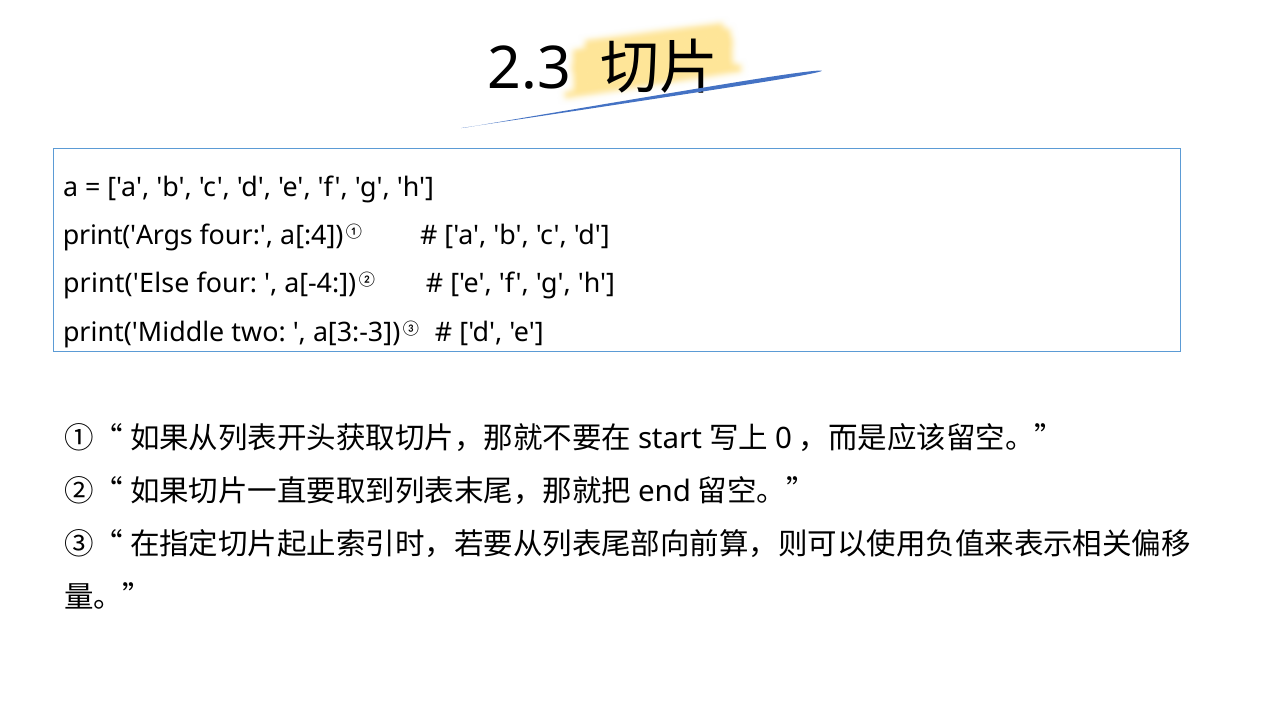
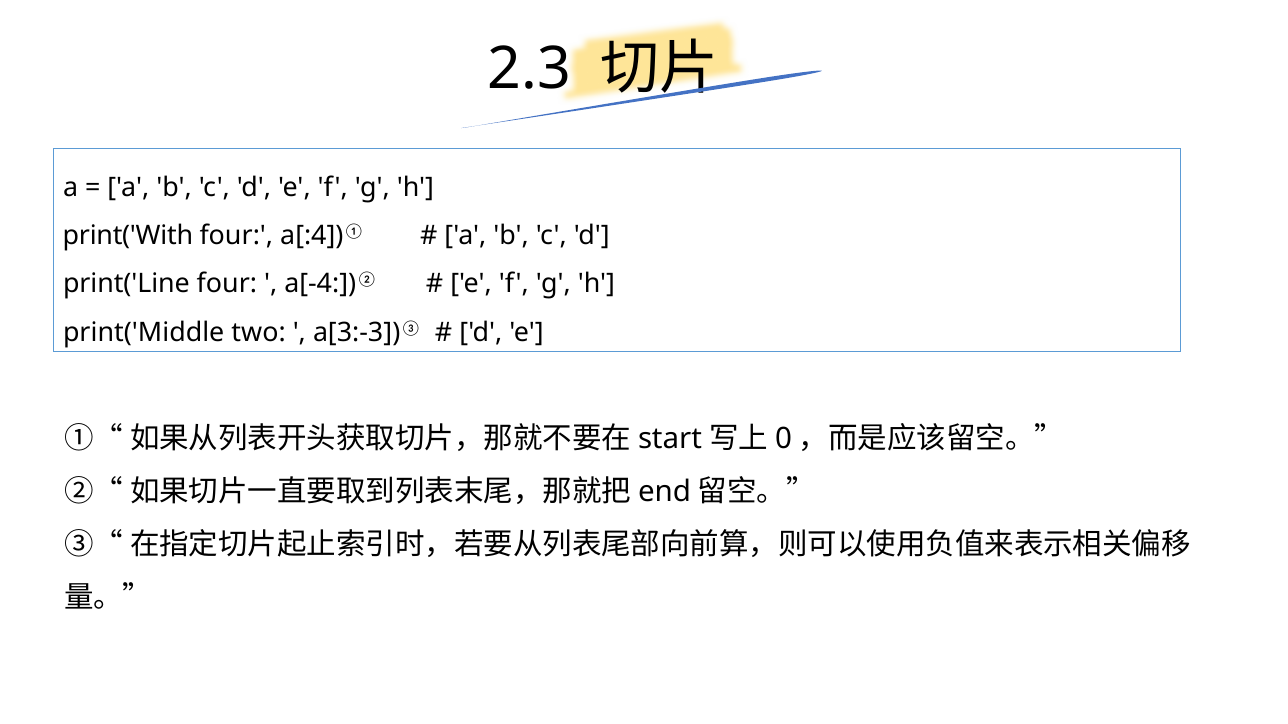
print('Args: print('Args -> print('With
print('Else: print('Else -> print('Line
